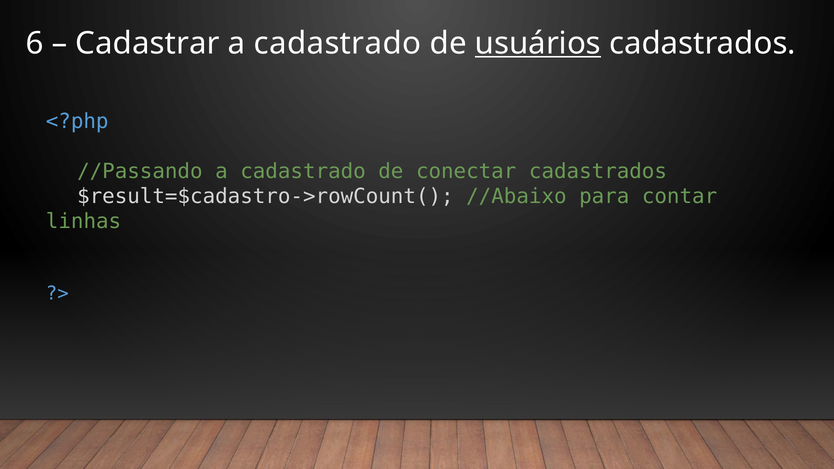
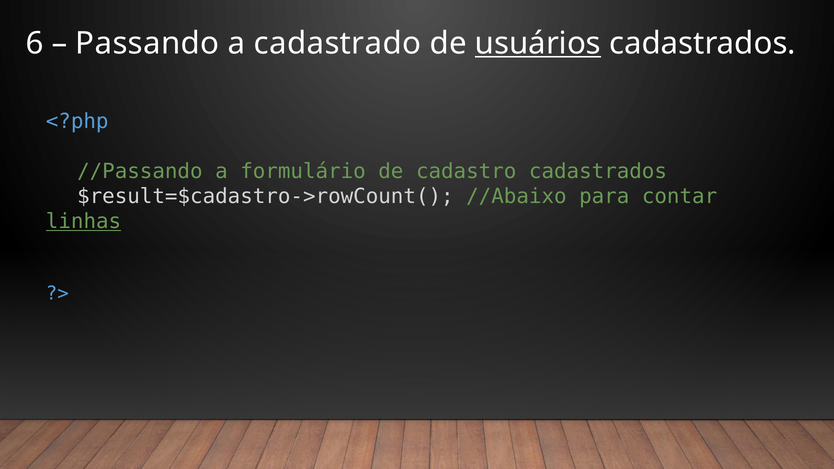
Cadastrar: Cadastrar -> Passando
cadastrado at (303, 172): cadastrado -> formulário
conectar: conectar -> cadastro
linhas underline: none -> present
